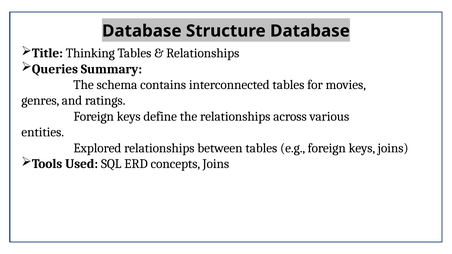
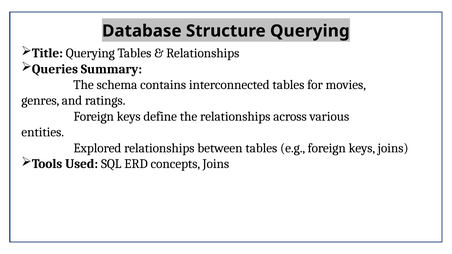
Structure Database: Database -> Querying
Title Thinking: Thinking -> Querying
